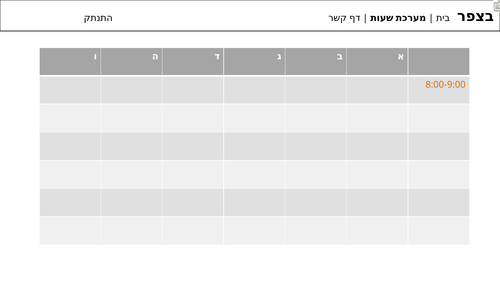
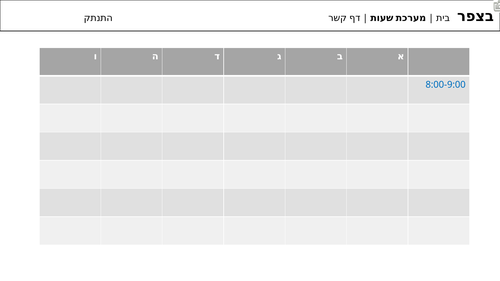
8:00-9:00 colour: orange -> blue
